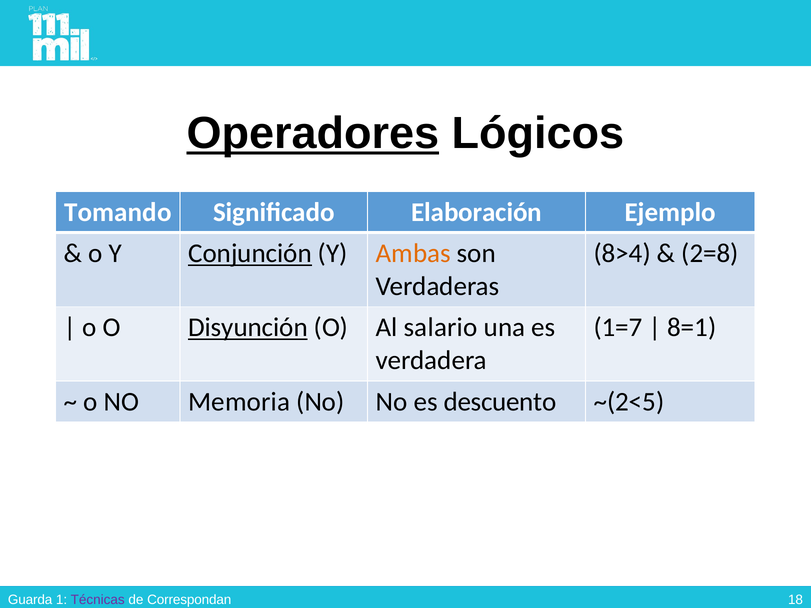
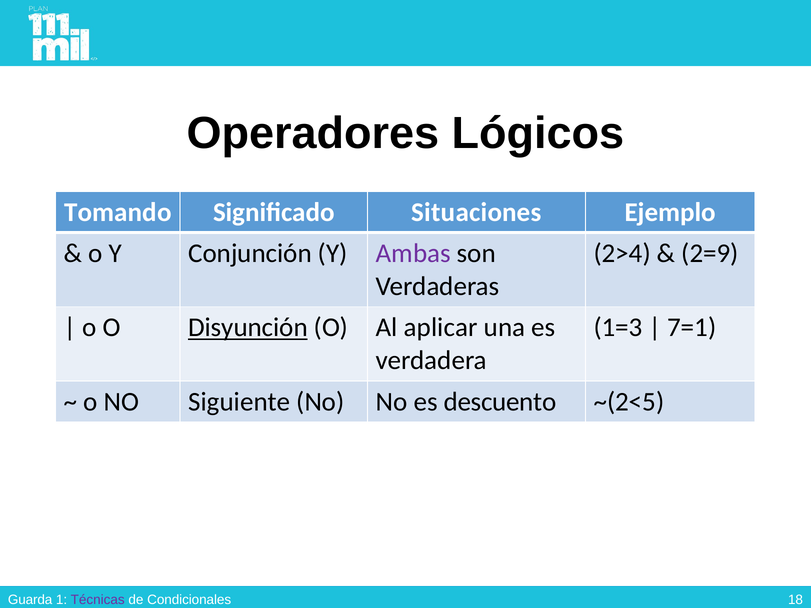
Operadores underline: present -> none
Elaboración: Elaboración -> Situaciones
Conjunción underline: present -> none
Ambas colour: orange -> purple
8>4: 8>4 -> 2>4
2=8: 2=8 -> 2=9
salario: salario -> aplicar
1=7: 1=7 -> 1=3
8=1: 8=1 -> 7=1
Memoria: Memoria -> Siguiente
Correspondan: Correspondan -> Condicionales
